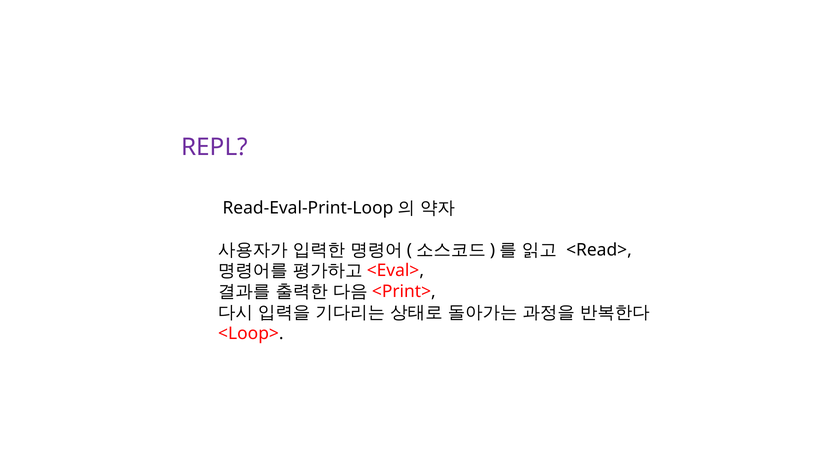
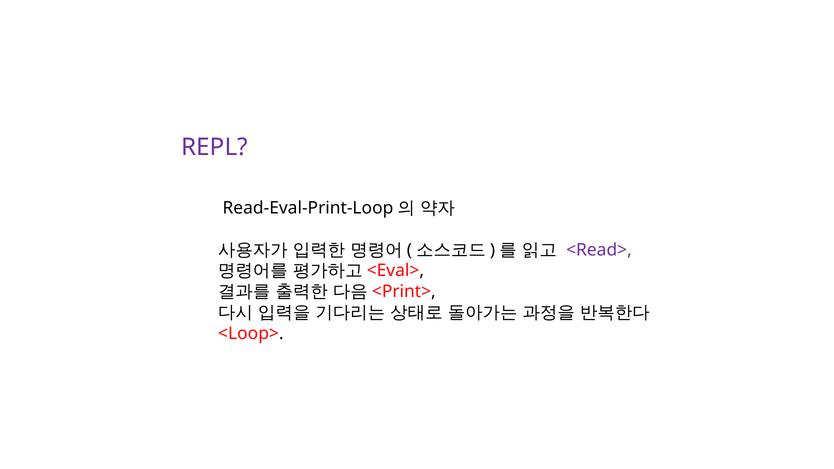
<Read> colour: black -> purple
